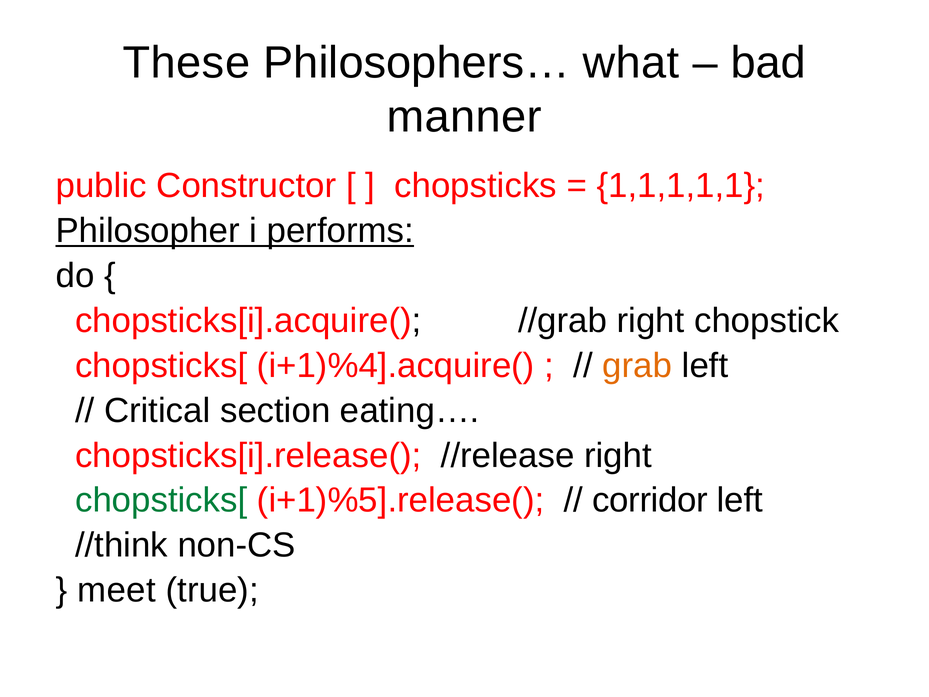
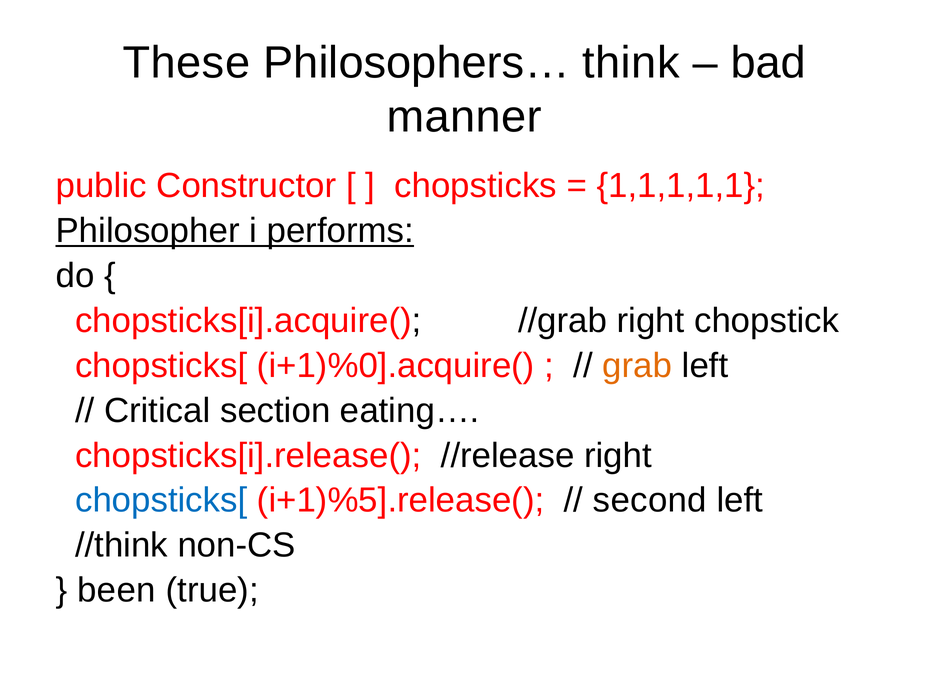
what: what -> think
i+1)%4].acquire(: i+1)%4].acquire( -> i+1)%0].acquire(
chopsticks[ at (161, 500) colour: green -> blue
corridor: corridor -> second
meet: meet -> been
